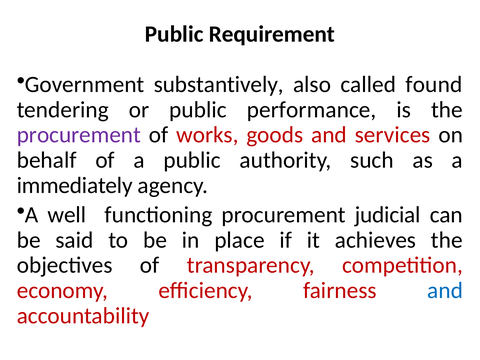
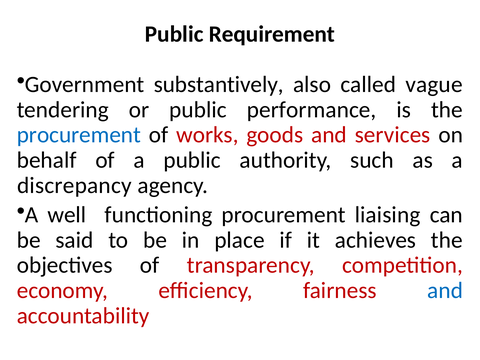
found: found -> vague
procurement at (79, 135) colour: purple -> blue
immediately: immediately -> discrepancy
judicial: judicial -> liaising
